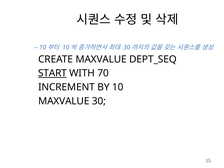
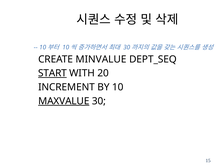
CREATE MAXVALUE: MAXVALUE -> MINVALUE
70: 70 -> 20
MAXVALUE at (64, 101) underline: none -> present
